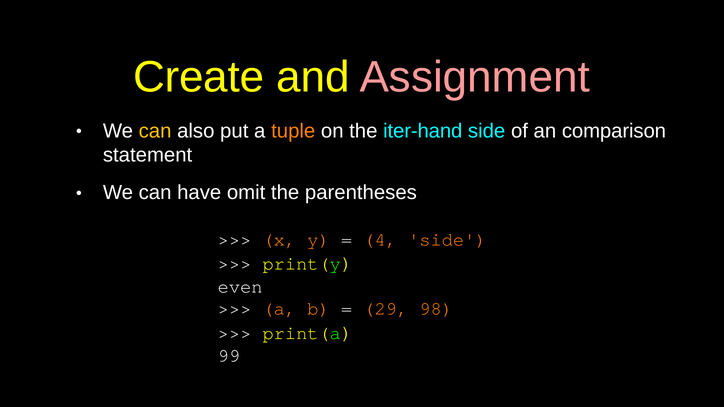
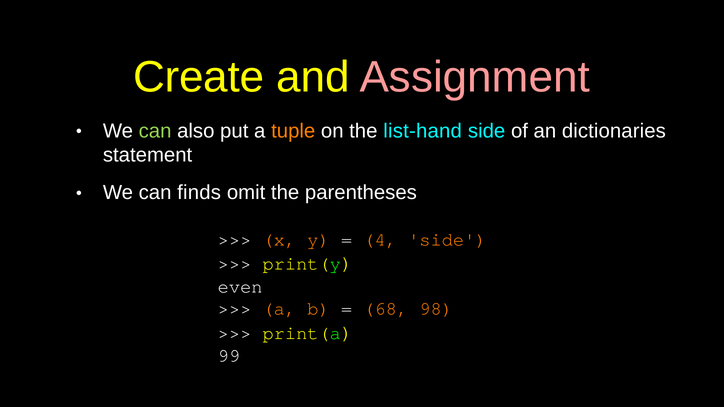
can at (155, 131) colour: yellow -> light green
iter-hand: iter-hand -> list-hand
comparison: comparison -> dictionaries
have: have -> finds
29: 29 -> 68
